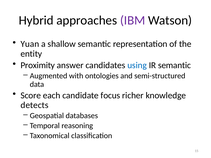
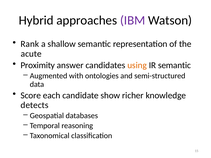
Yuan: Yuan -> Rank
entity: entity -> acute
using colour: blue -> orange
focus: focus -> show
